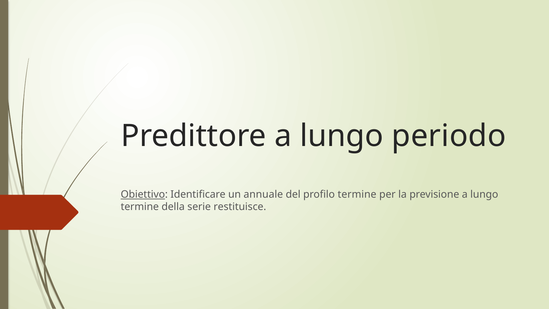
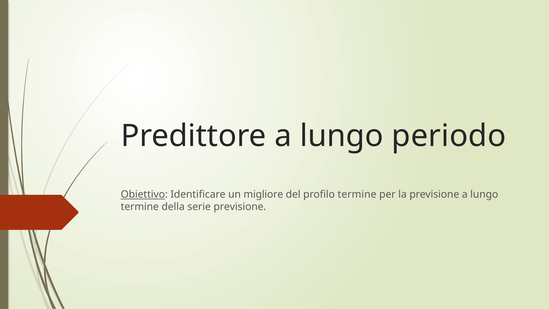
annuale: annuale -> migliore
serie restituisce: restituisce -> previsione
